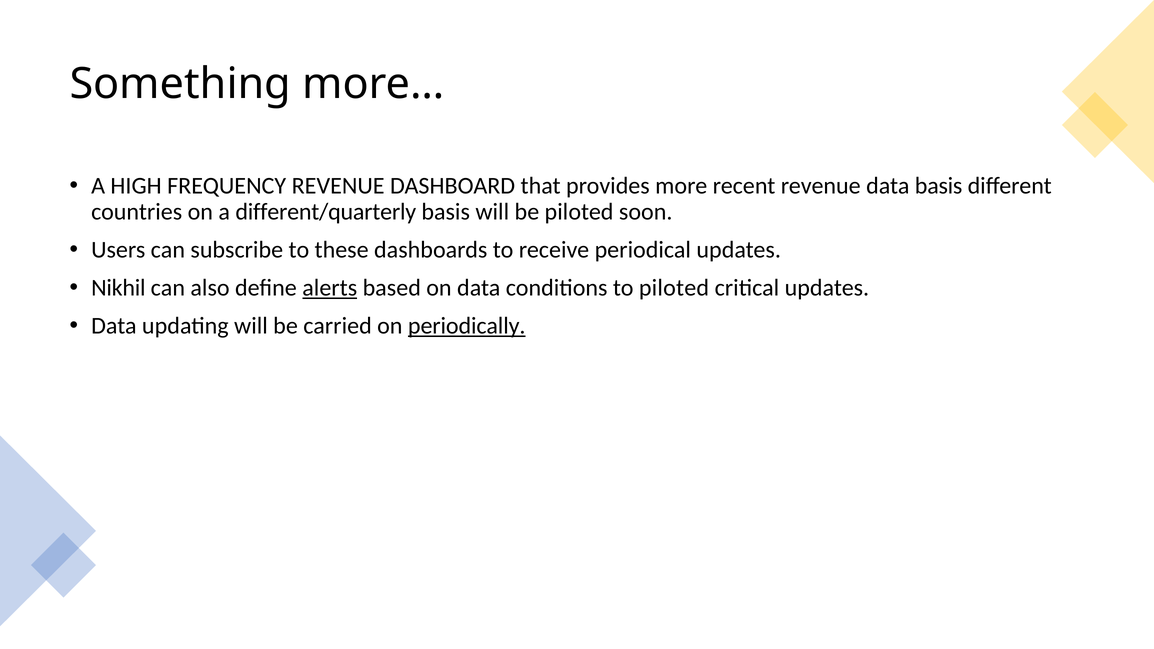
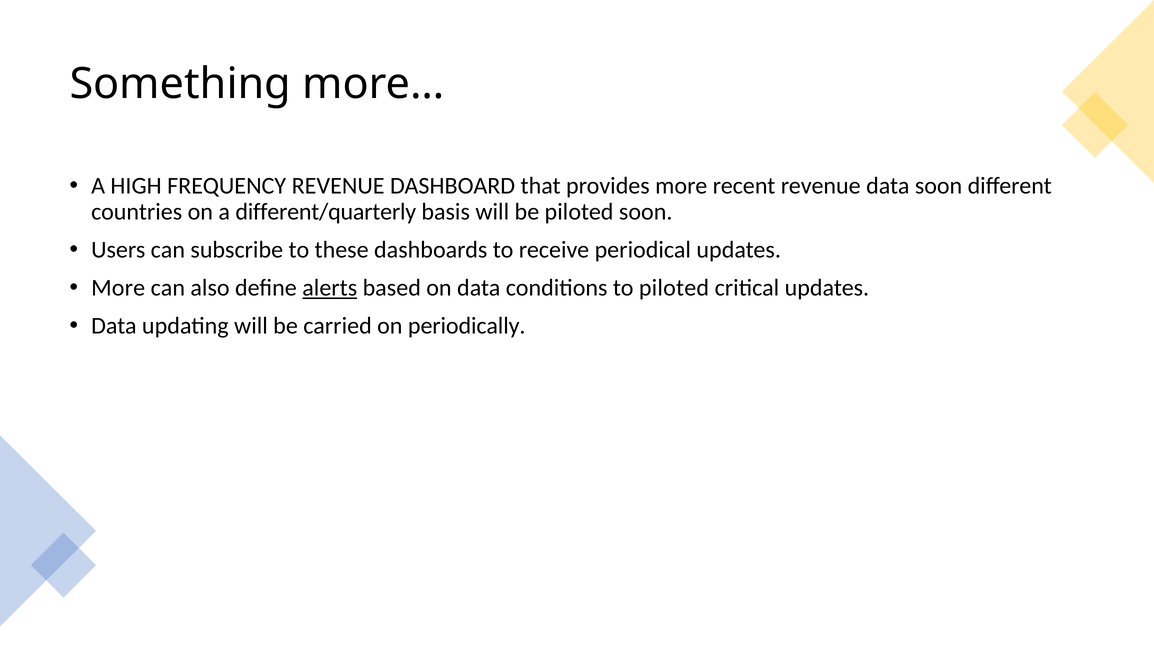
data basis: basis -> soon
Nikhil at (118, 288): Nikhil -> More
periodically underline: present -> none
